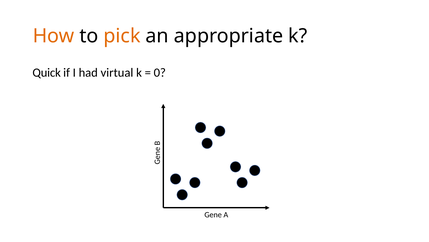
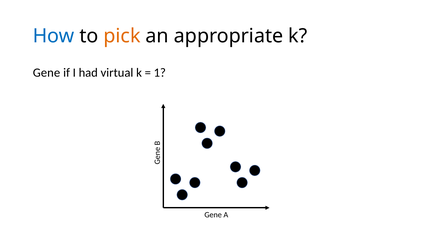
How colour: orange -> blue
Quick at (47, 73): Quick -> Gene
0: 0 -> 1
